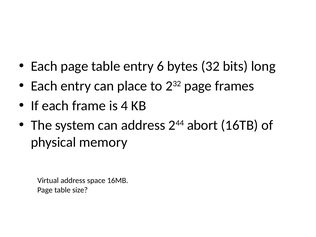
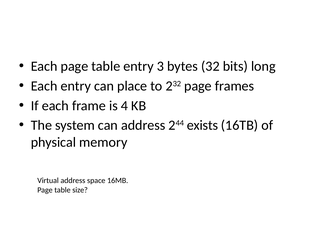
6: 6 -> 3
abort: abort -> exists
